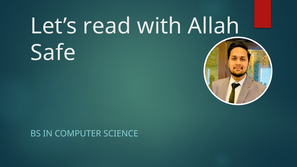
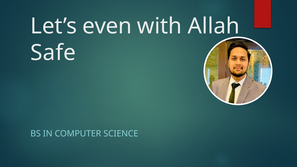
read: read -> even
